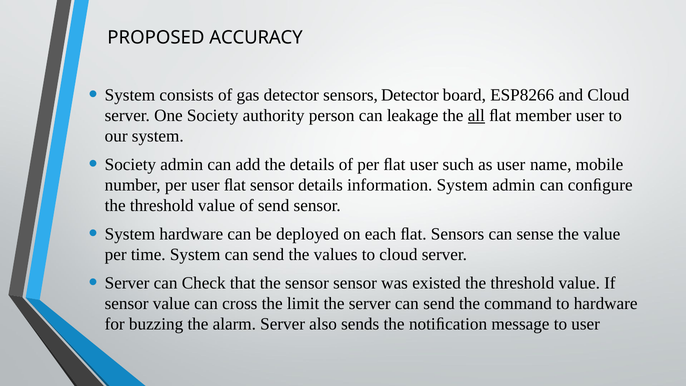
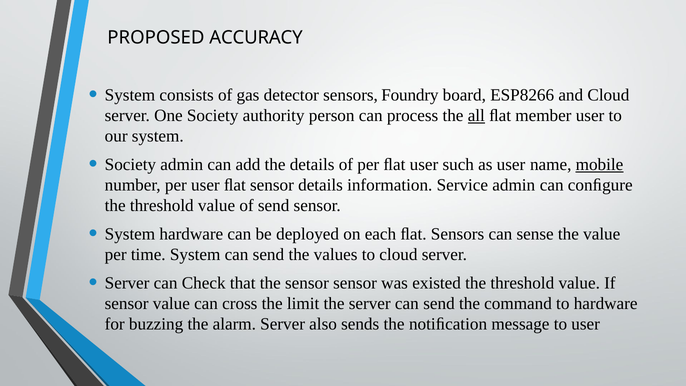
sensors Detector: Detector -> Foundry
leakage: leakage -> process
mobile underline: none -> present
information System: System -> Service
